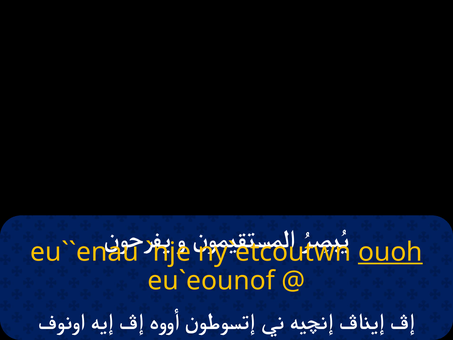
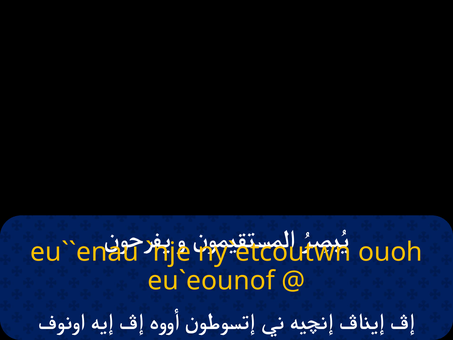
ouoh underline: present -> none
